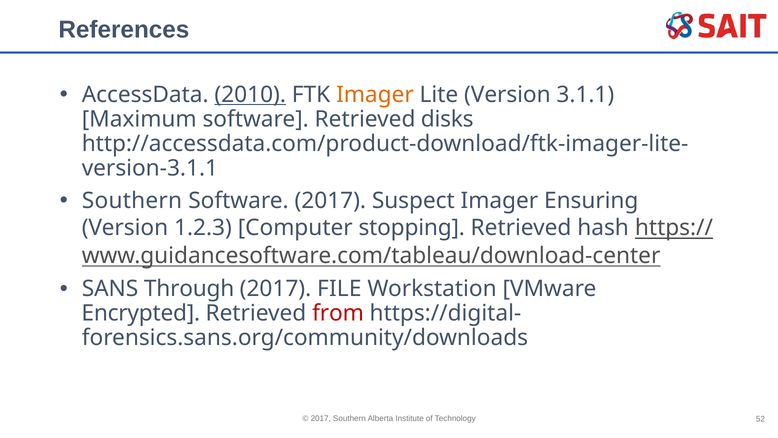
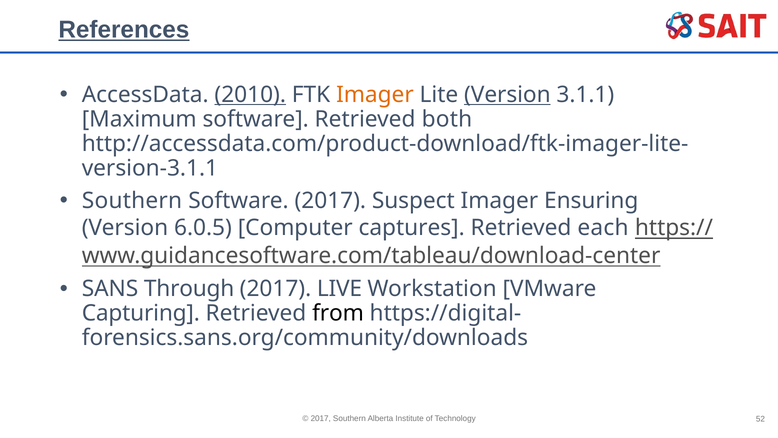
References underline: none -> present
Version at (507, 95) underline: none -> present
disks: disks -> both
1.2.3: 1.2.3 -> 6.0.5
stopping: stopping -> captures
hash: hash -> each
FILE: FILE -> LIVE
Encrypted: Encrypted -> Capturing
from colour: red -> black
